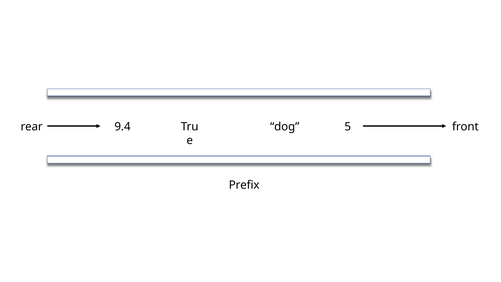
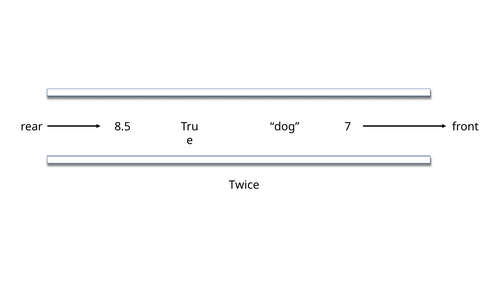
9.4: 9.4 -> 8.5
5: 5 -> 7
Prefix: Prefix -> Twice
